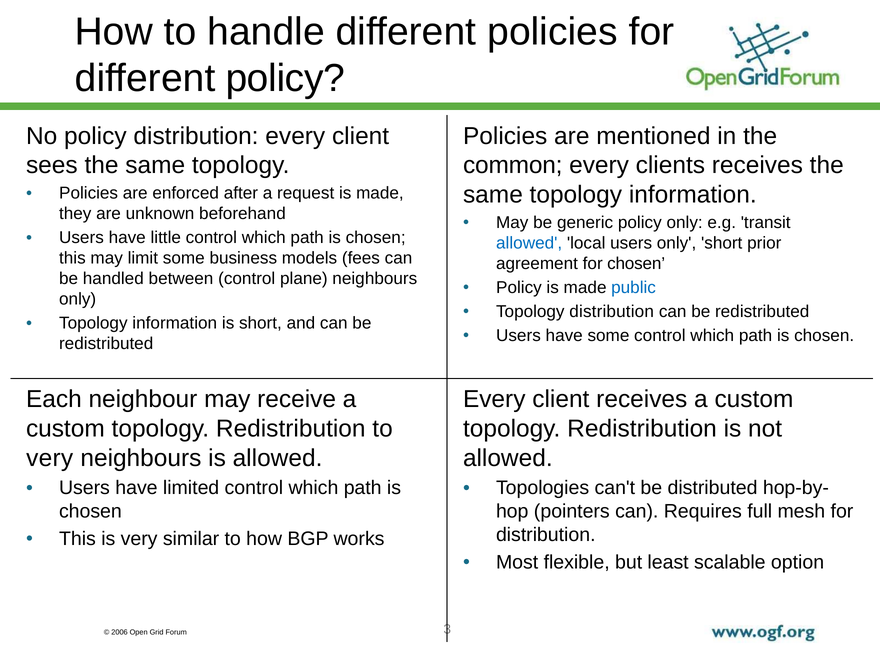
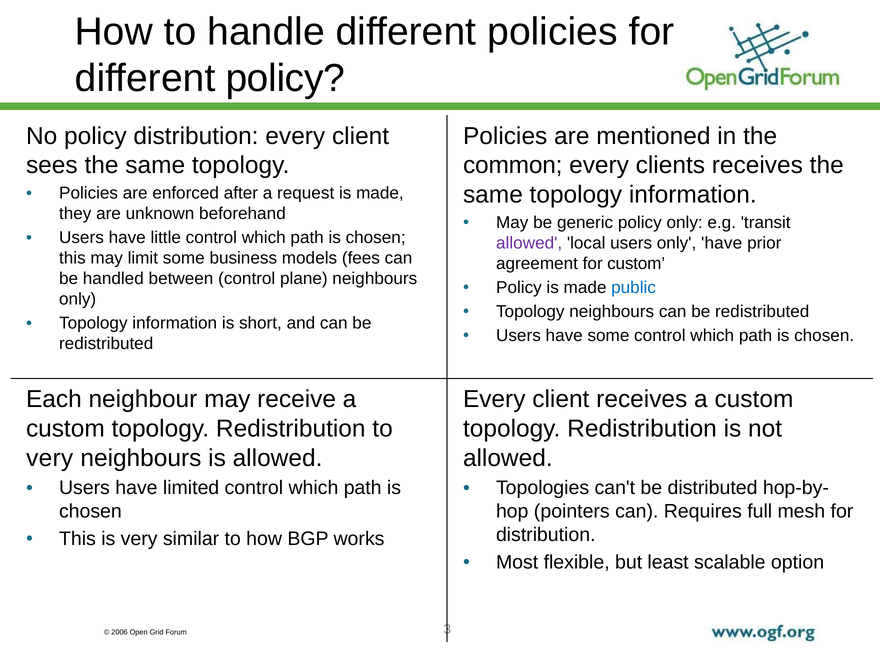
allowed at (529, 243) colour: blue -> purple
only short: short -> have
for chosen: chosen -> custom
Topology distribution: distribution -> neighbours
